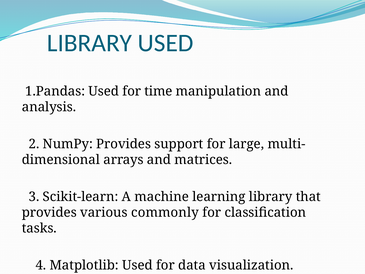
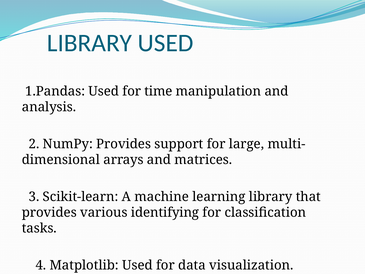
commonly: commonly -> identifying
